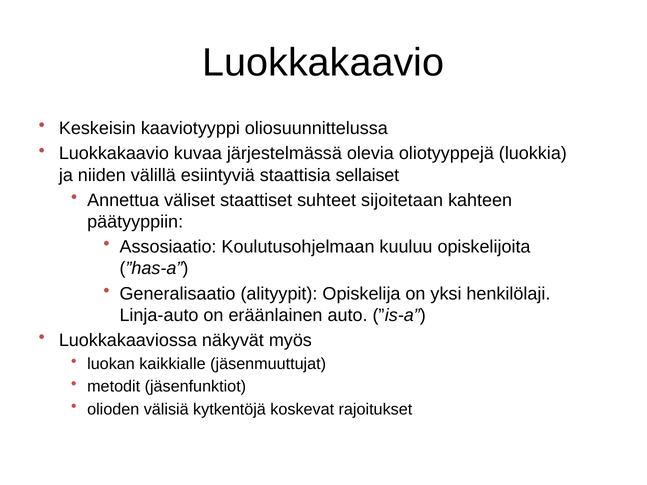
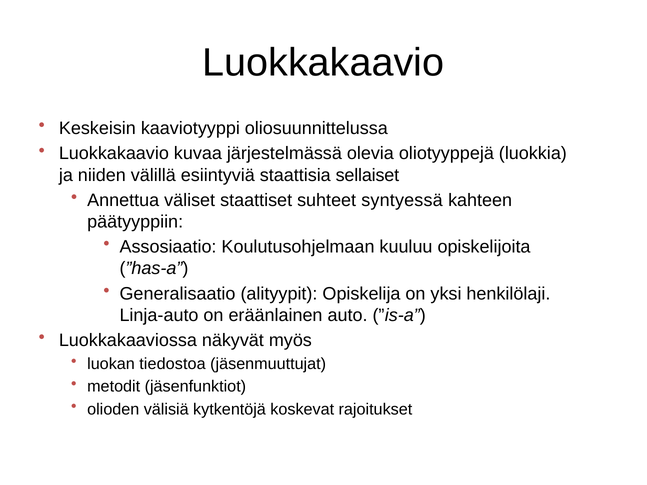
sijoitetaan: sijoitetaan -> syntyessä
kaikkialle: kaikkialle -> tiedostoa
